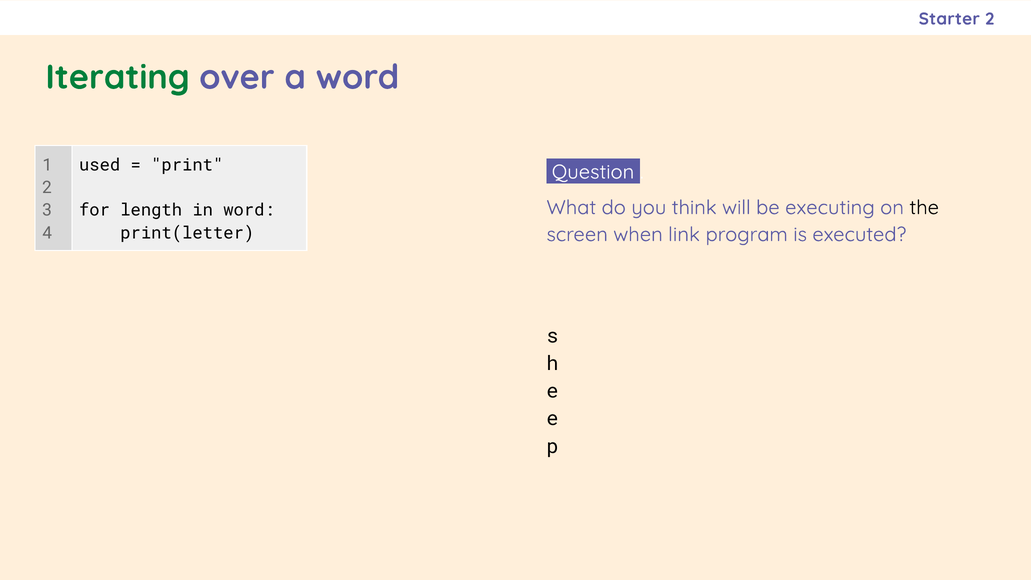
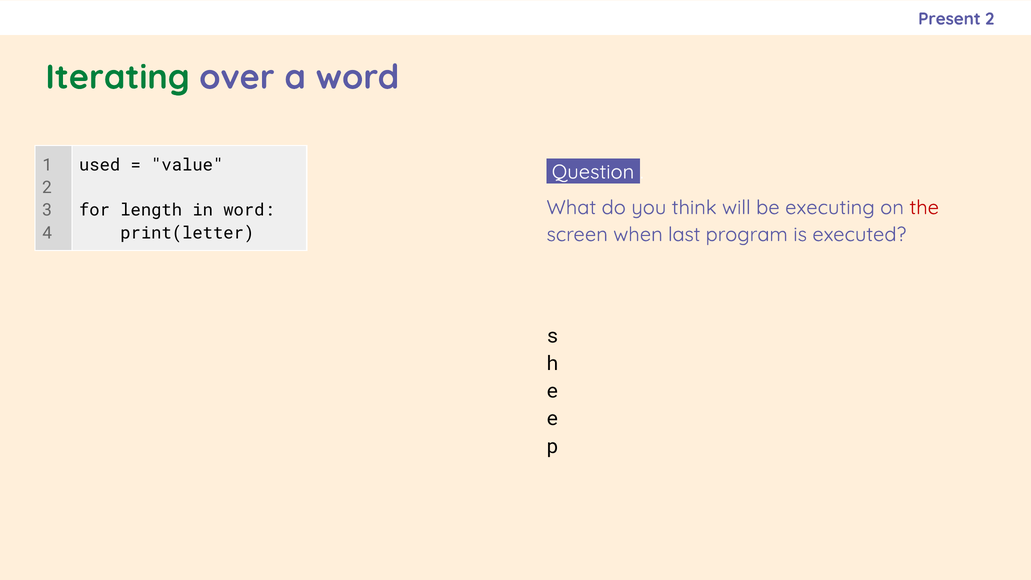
Starter: Starter -> Present
print: print -> value
the colour: black -> red
link: link -> last
